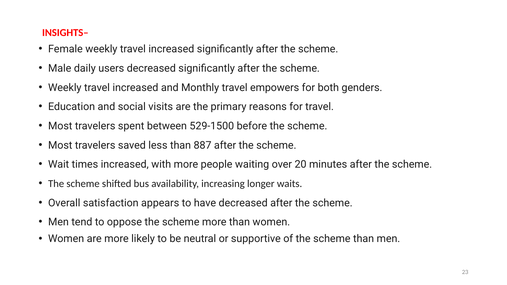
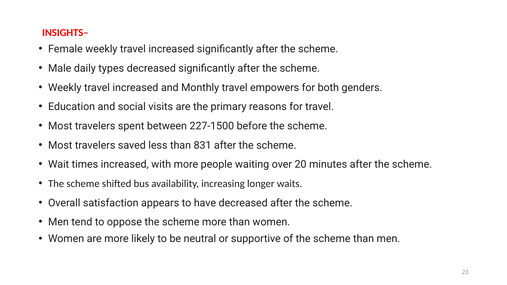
users: users -> types
529-1500: 529-1500 -> 227-1500
887: 887 -> 831
